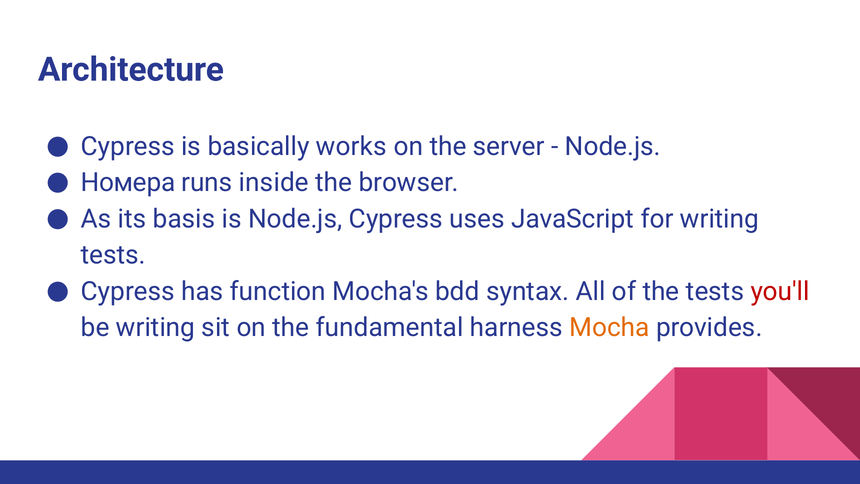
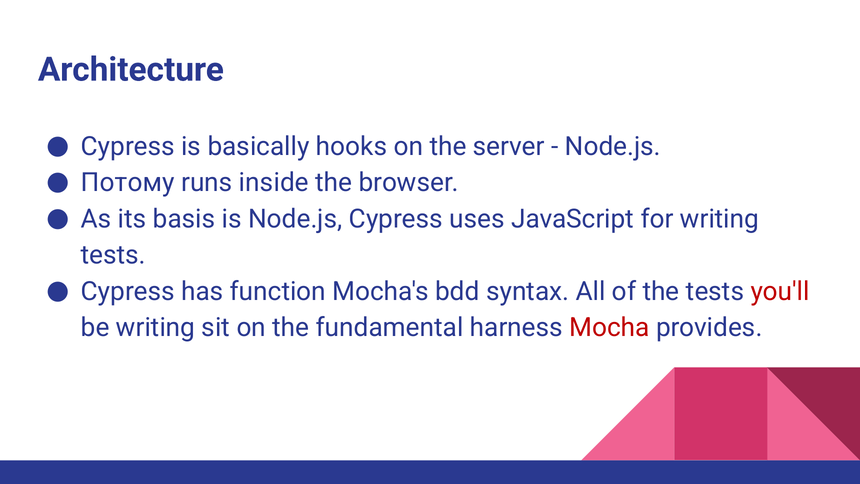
works: works -> hooks
Номера: Номера -> Потому
Mocha colour: orange -> red
